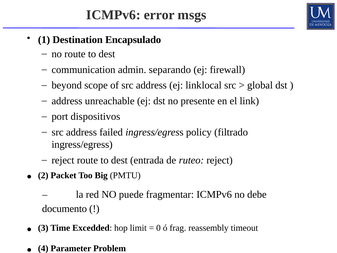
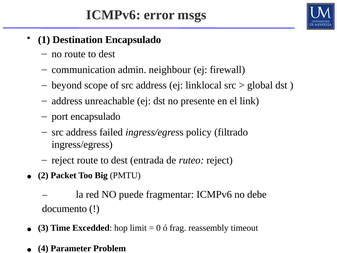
separando: separando -> neighbour
port dispositivos: dispositivos -> encapsulado
